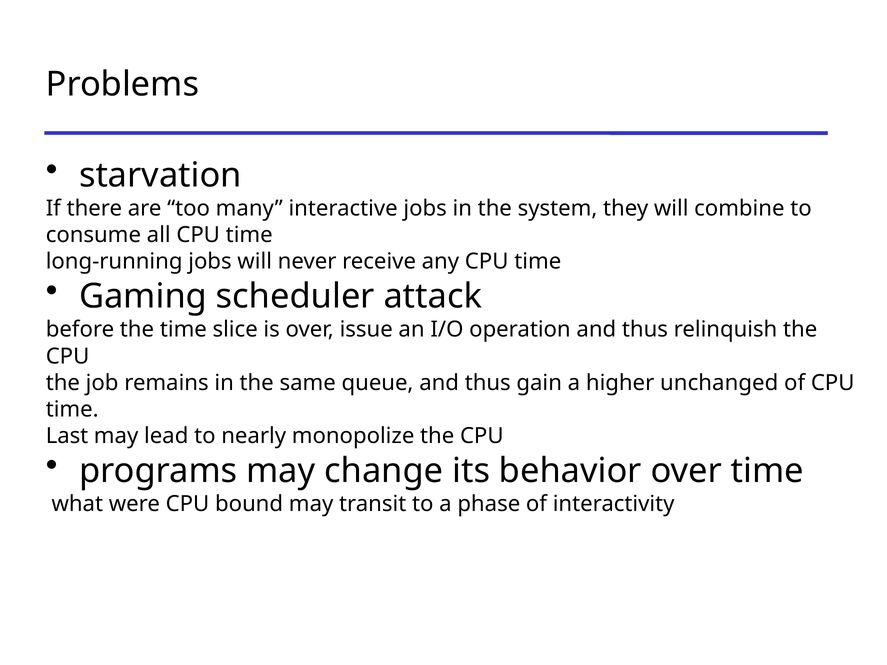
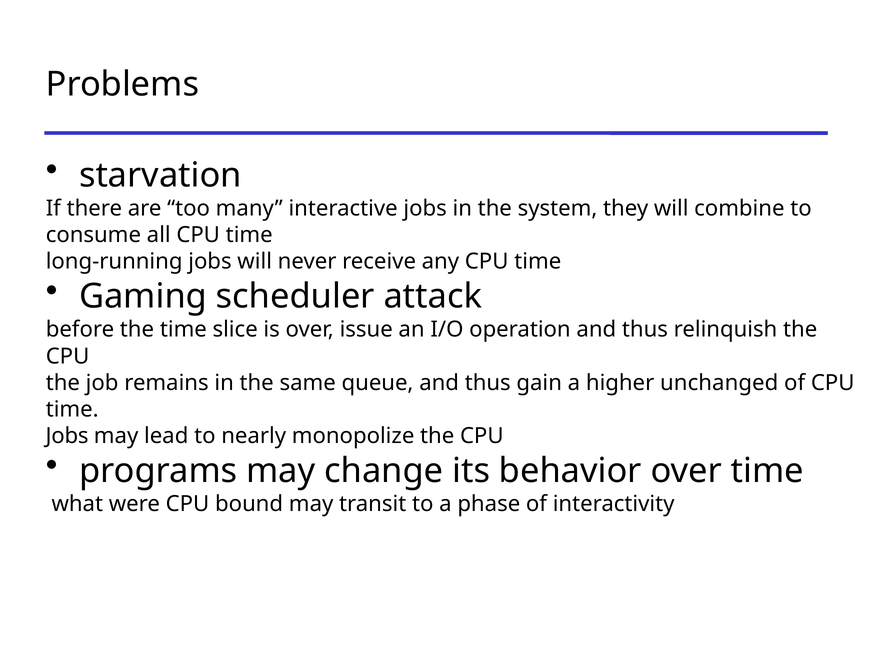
Last at (67, 436): Last -> Jobs
